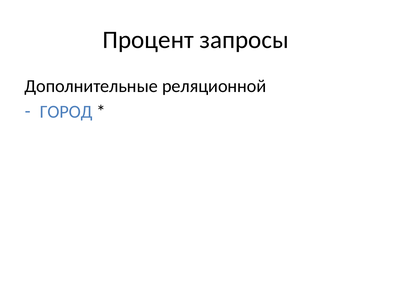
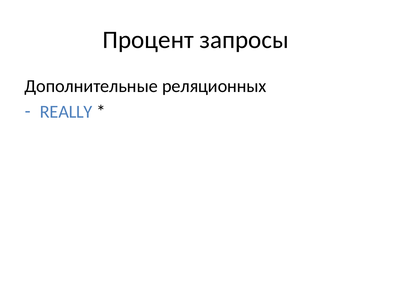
реляционной: реляционной -> реляционных
ГОРОД: ГОРОД -> REALLY
